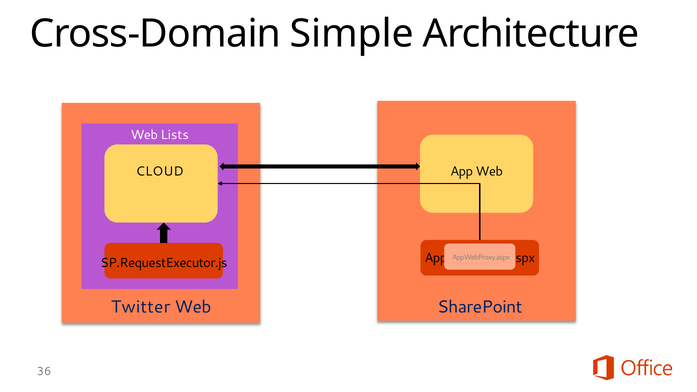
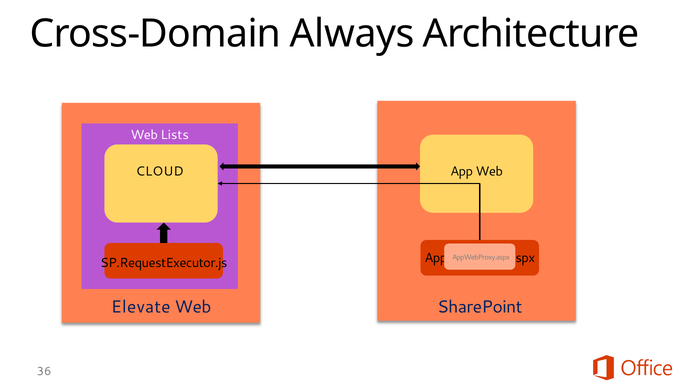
Simple: Simple -> Always
Twitter: Twitter -> Elevate
